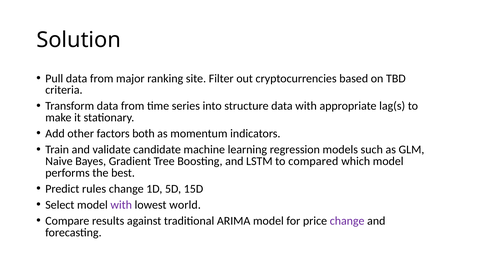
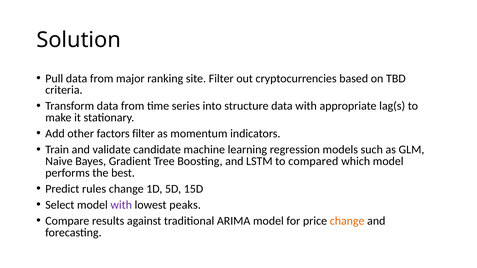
factors both: both -> filter
world: world -> peaks
change at (347, 221) colour: purple -> orange
